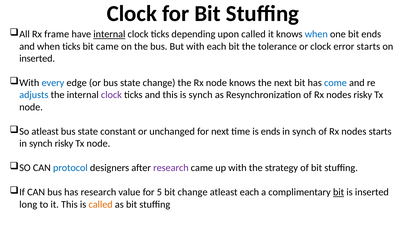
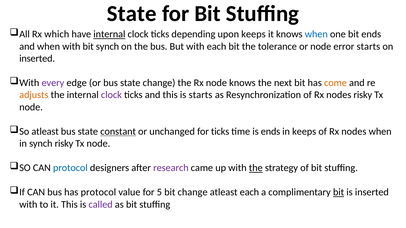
Clock at (132, 14): Clock -> State
frame: frame -> which
upon called: called -> keeps
when ticks: ticks -> with
bit came: came -> synch
or clock: clock -> node
every colour: blue -> purple
come colour: blue -> orange
adjusts colour: blue -> orange
is synch: synch -> starts
constant underline: none -> present
for next: next -> ticks
synch at (304, 132): synch -> keeps
nodes starts: starts -> when
the at (256, 168) underline: none -> present
has research: research -> protocol
long at (28, 205): long -> with
called at (101, 205) colour: orange -> purple
